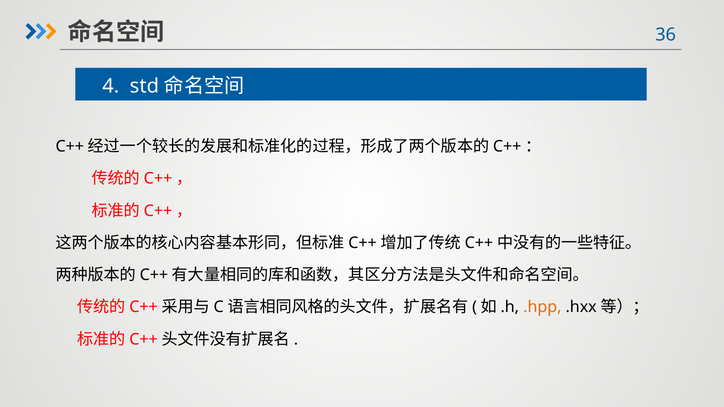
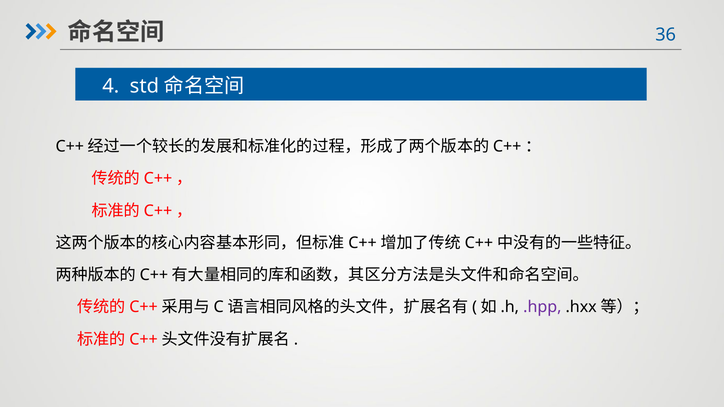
.hpp colour: orange -> purple
